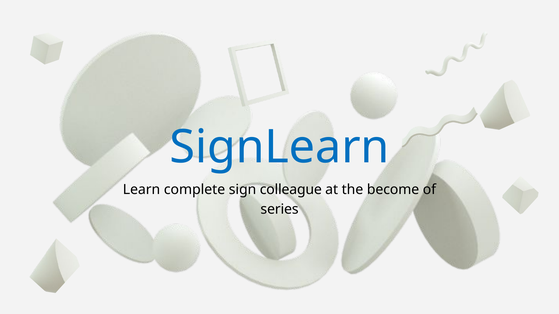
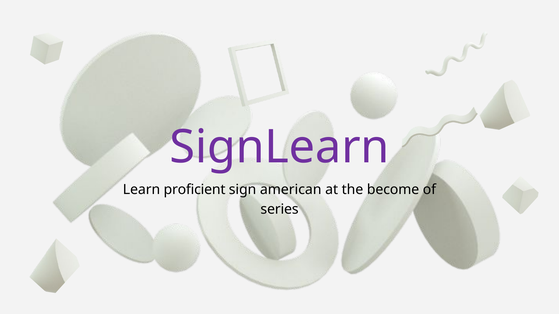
SignLearn colour: blue -> purple
complete: complete -> proficient
colleague: colleague -> american
